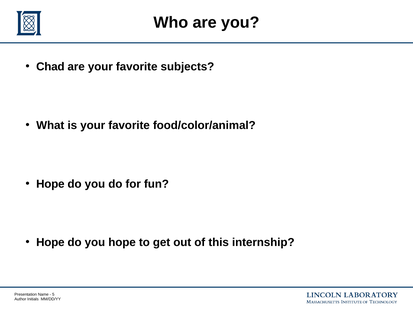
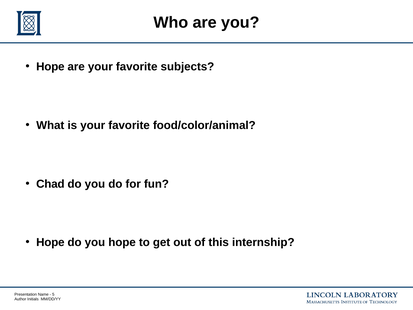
Chad at (50, 67): Chad -> Hope
Hope at (50, 184): Hope -> Chad
